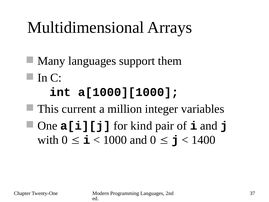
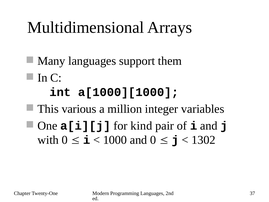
current: current -> various
1400: 1400 -> 1302
